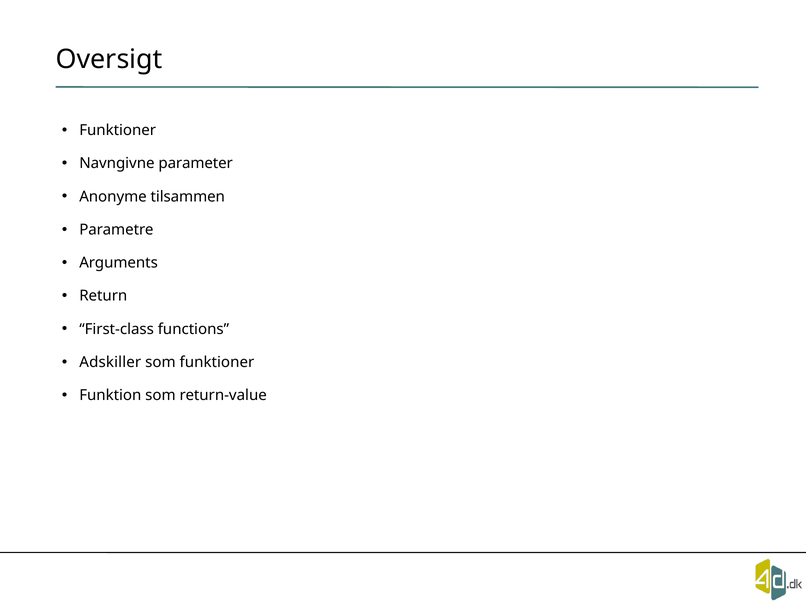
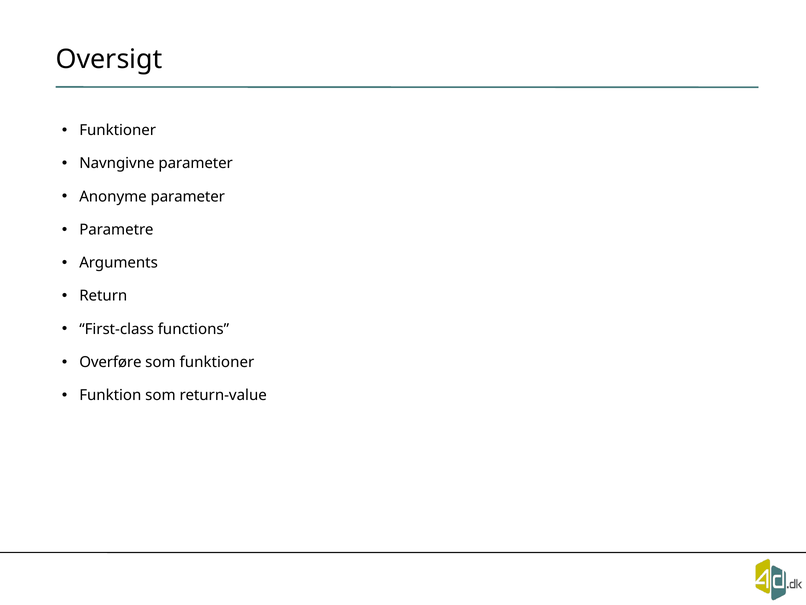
Anonyme tilsammen: tilsammen -> parameter
Adskiller: Adskiller -> Overføre
